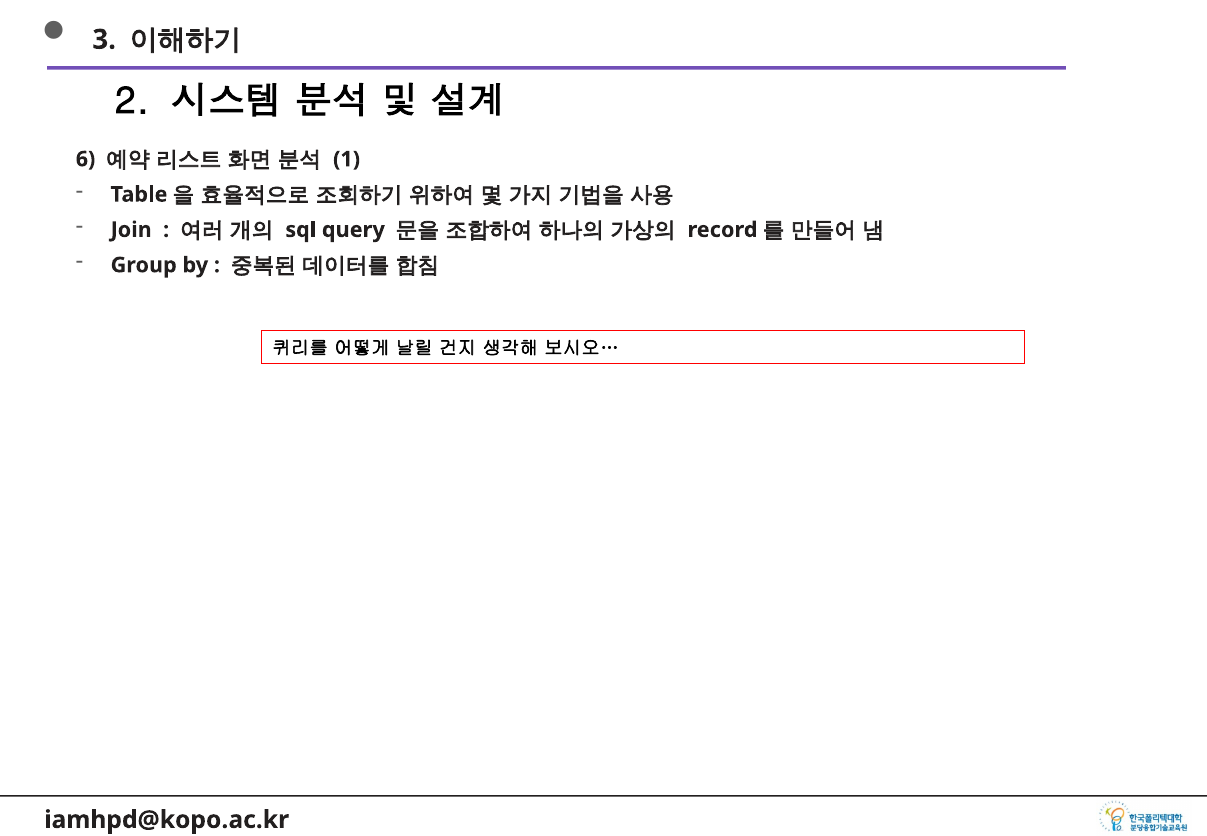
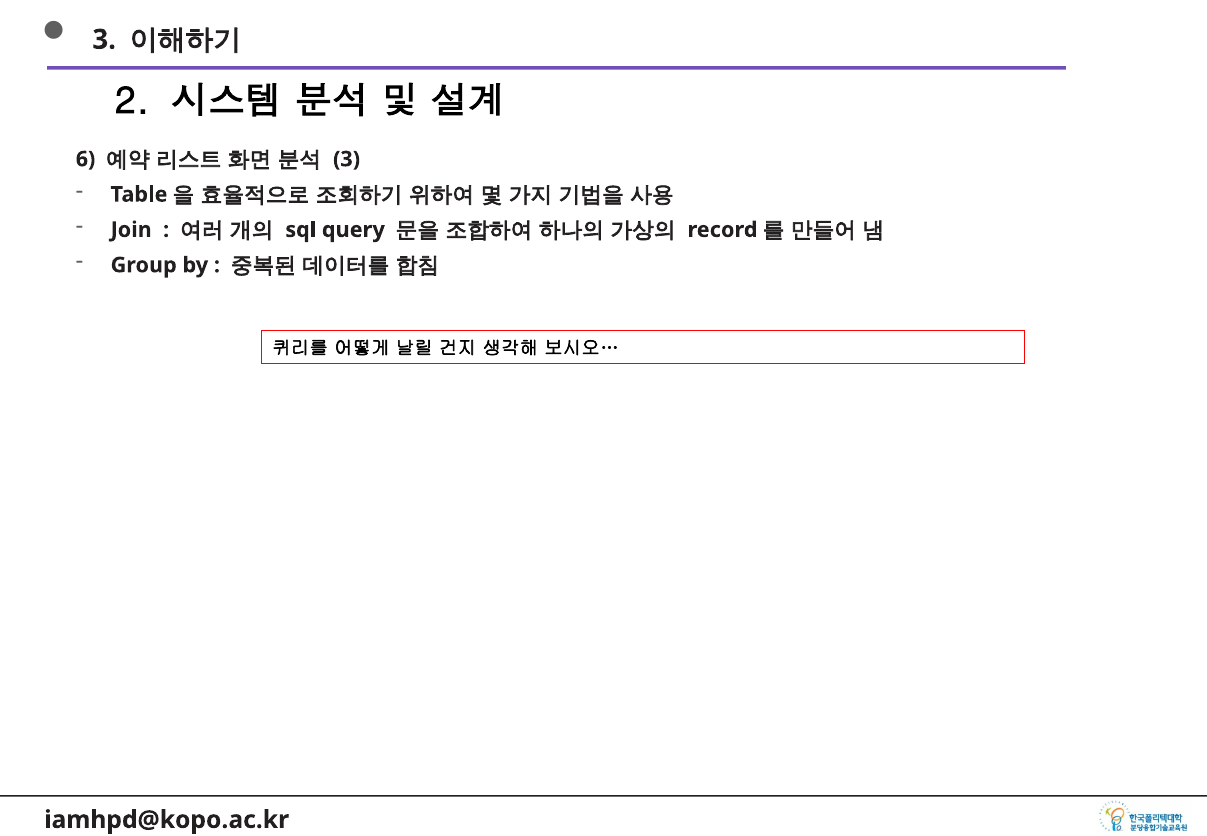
1 at (347, 159): 1 -> 3
